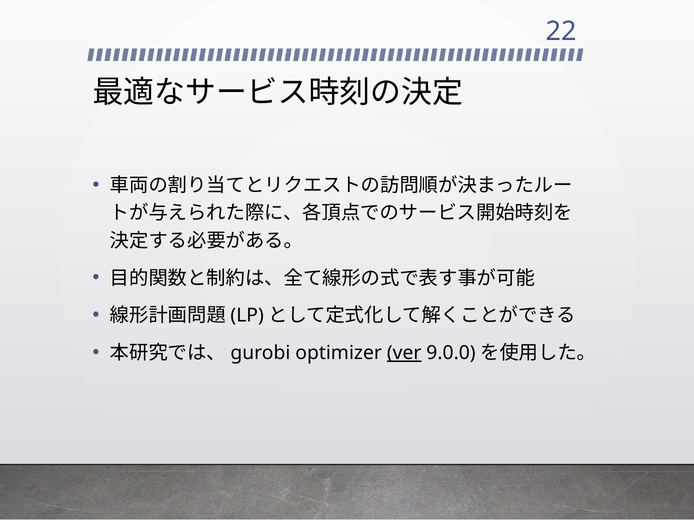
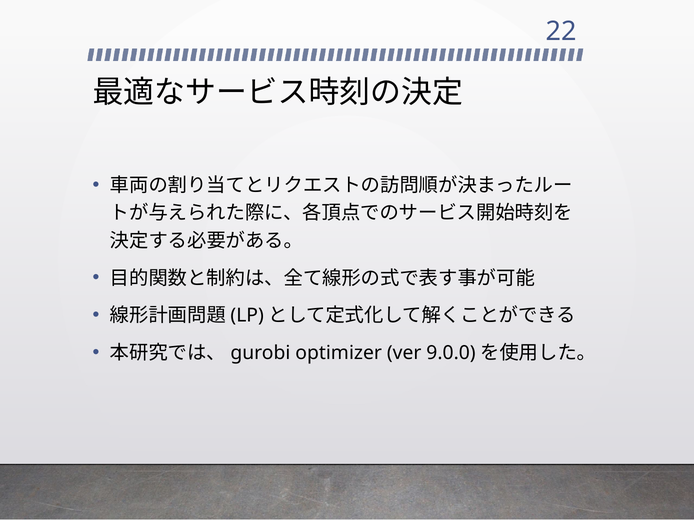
ver underline: present -> none
